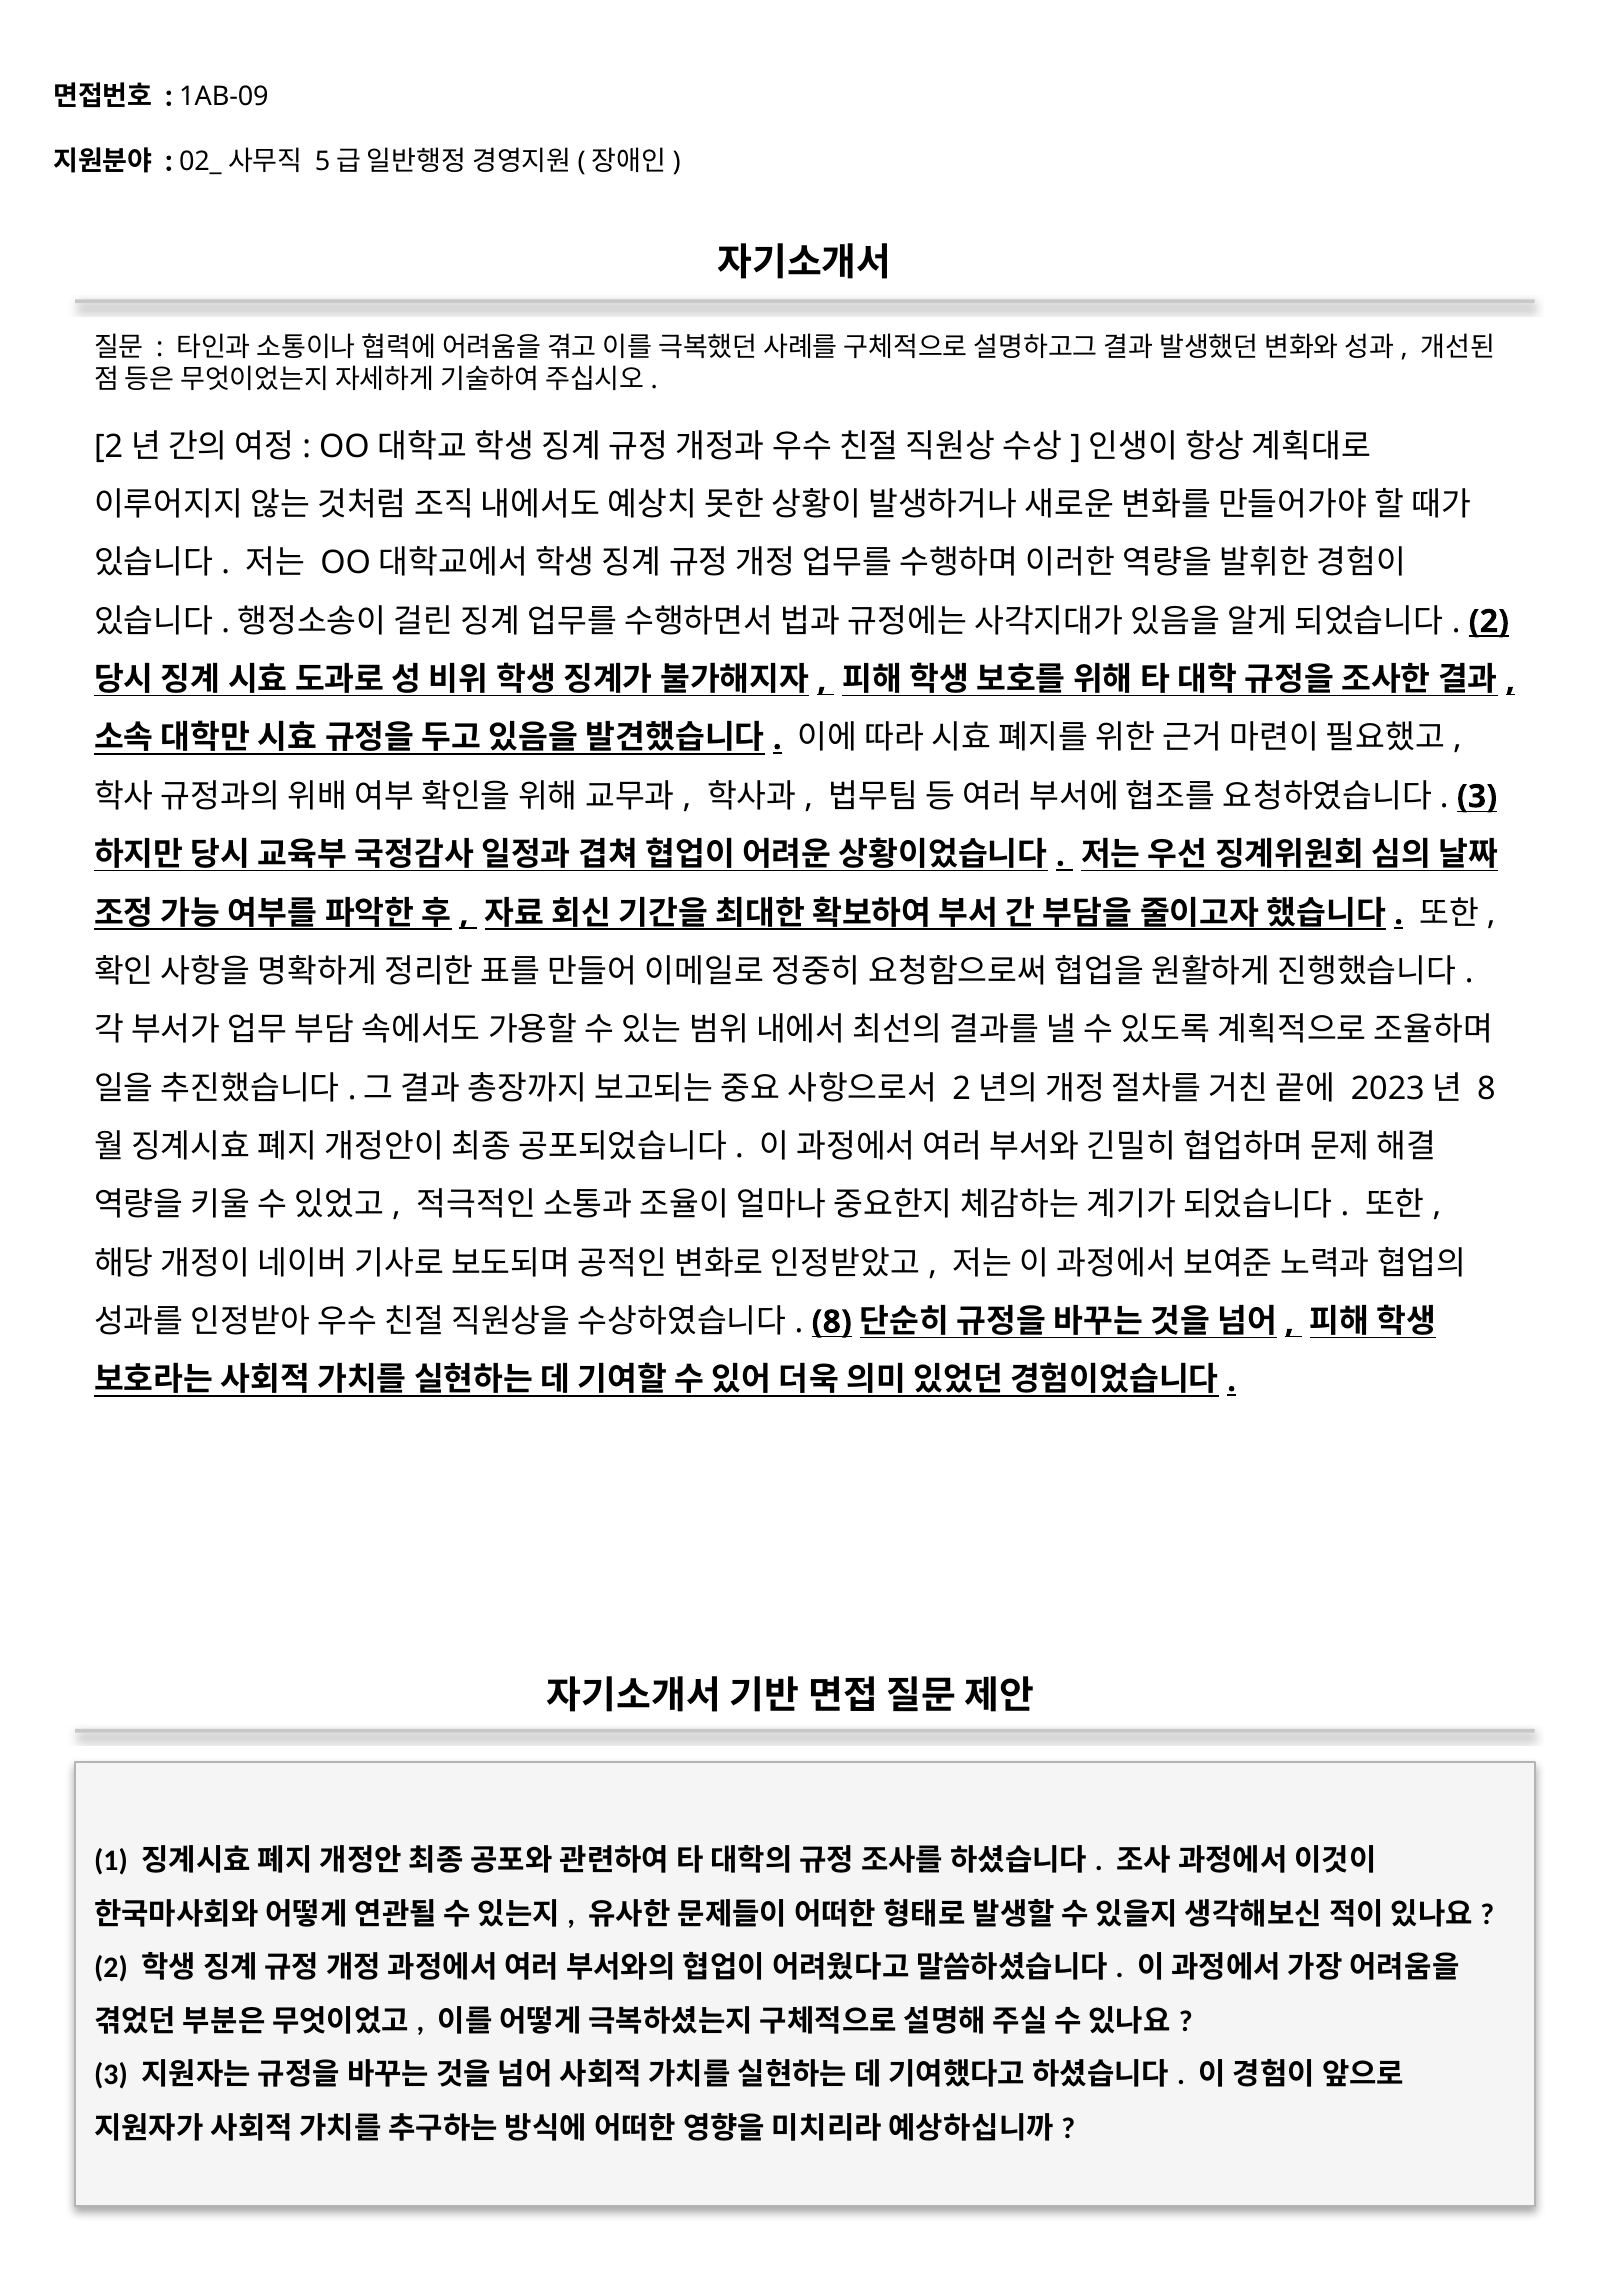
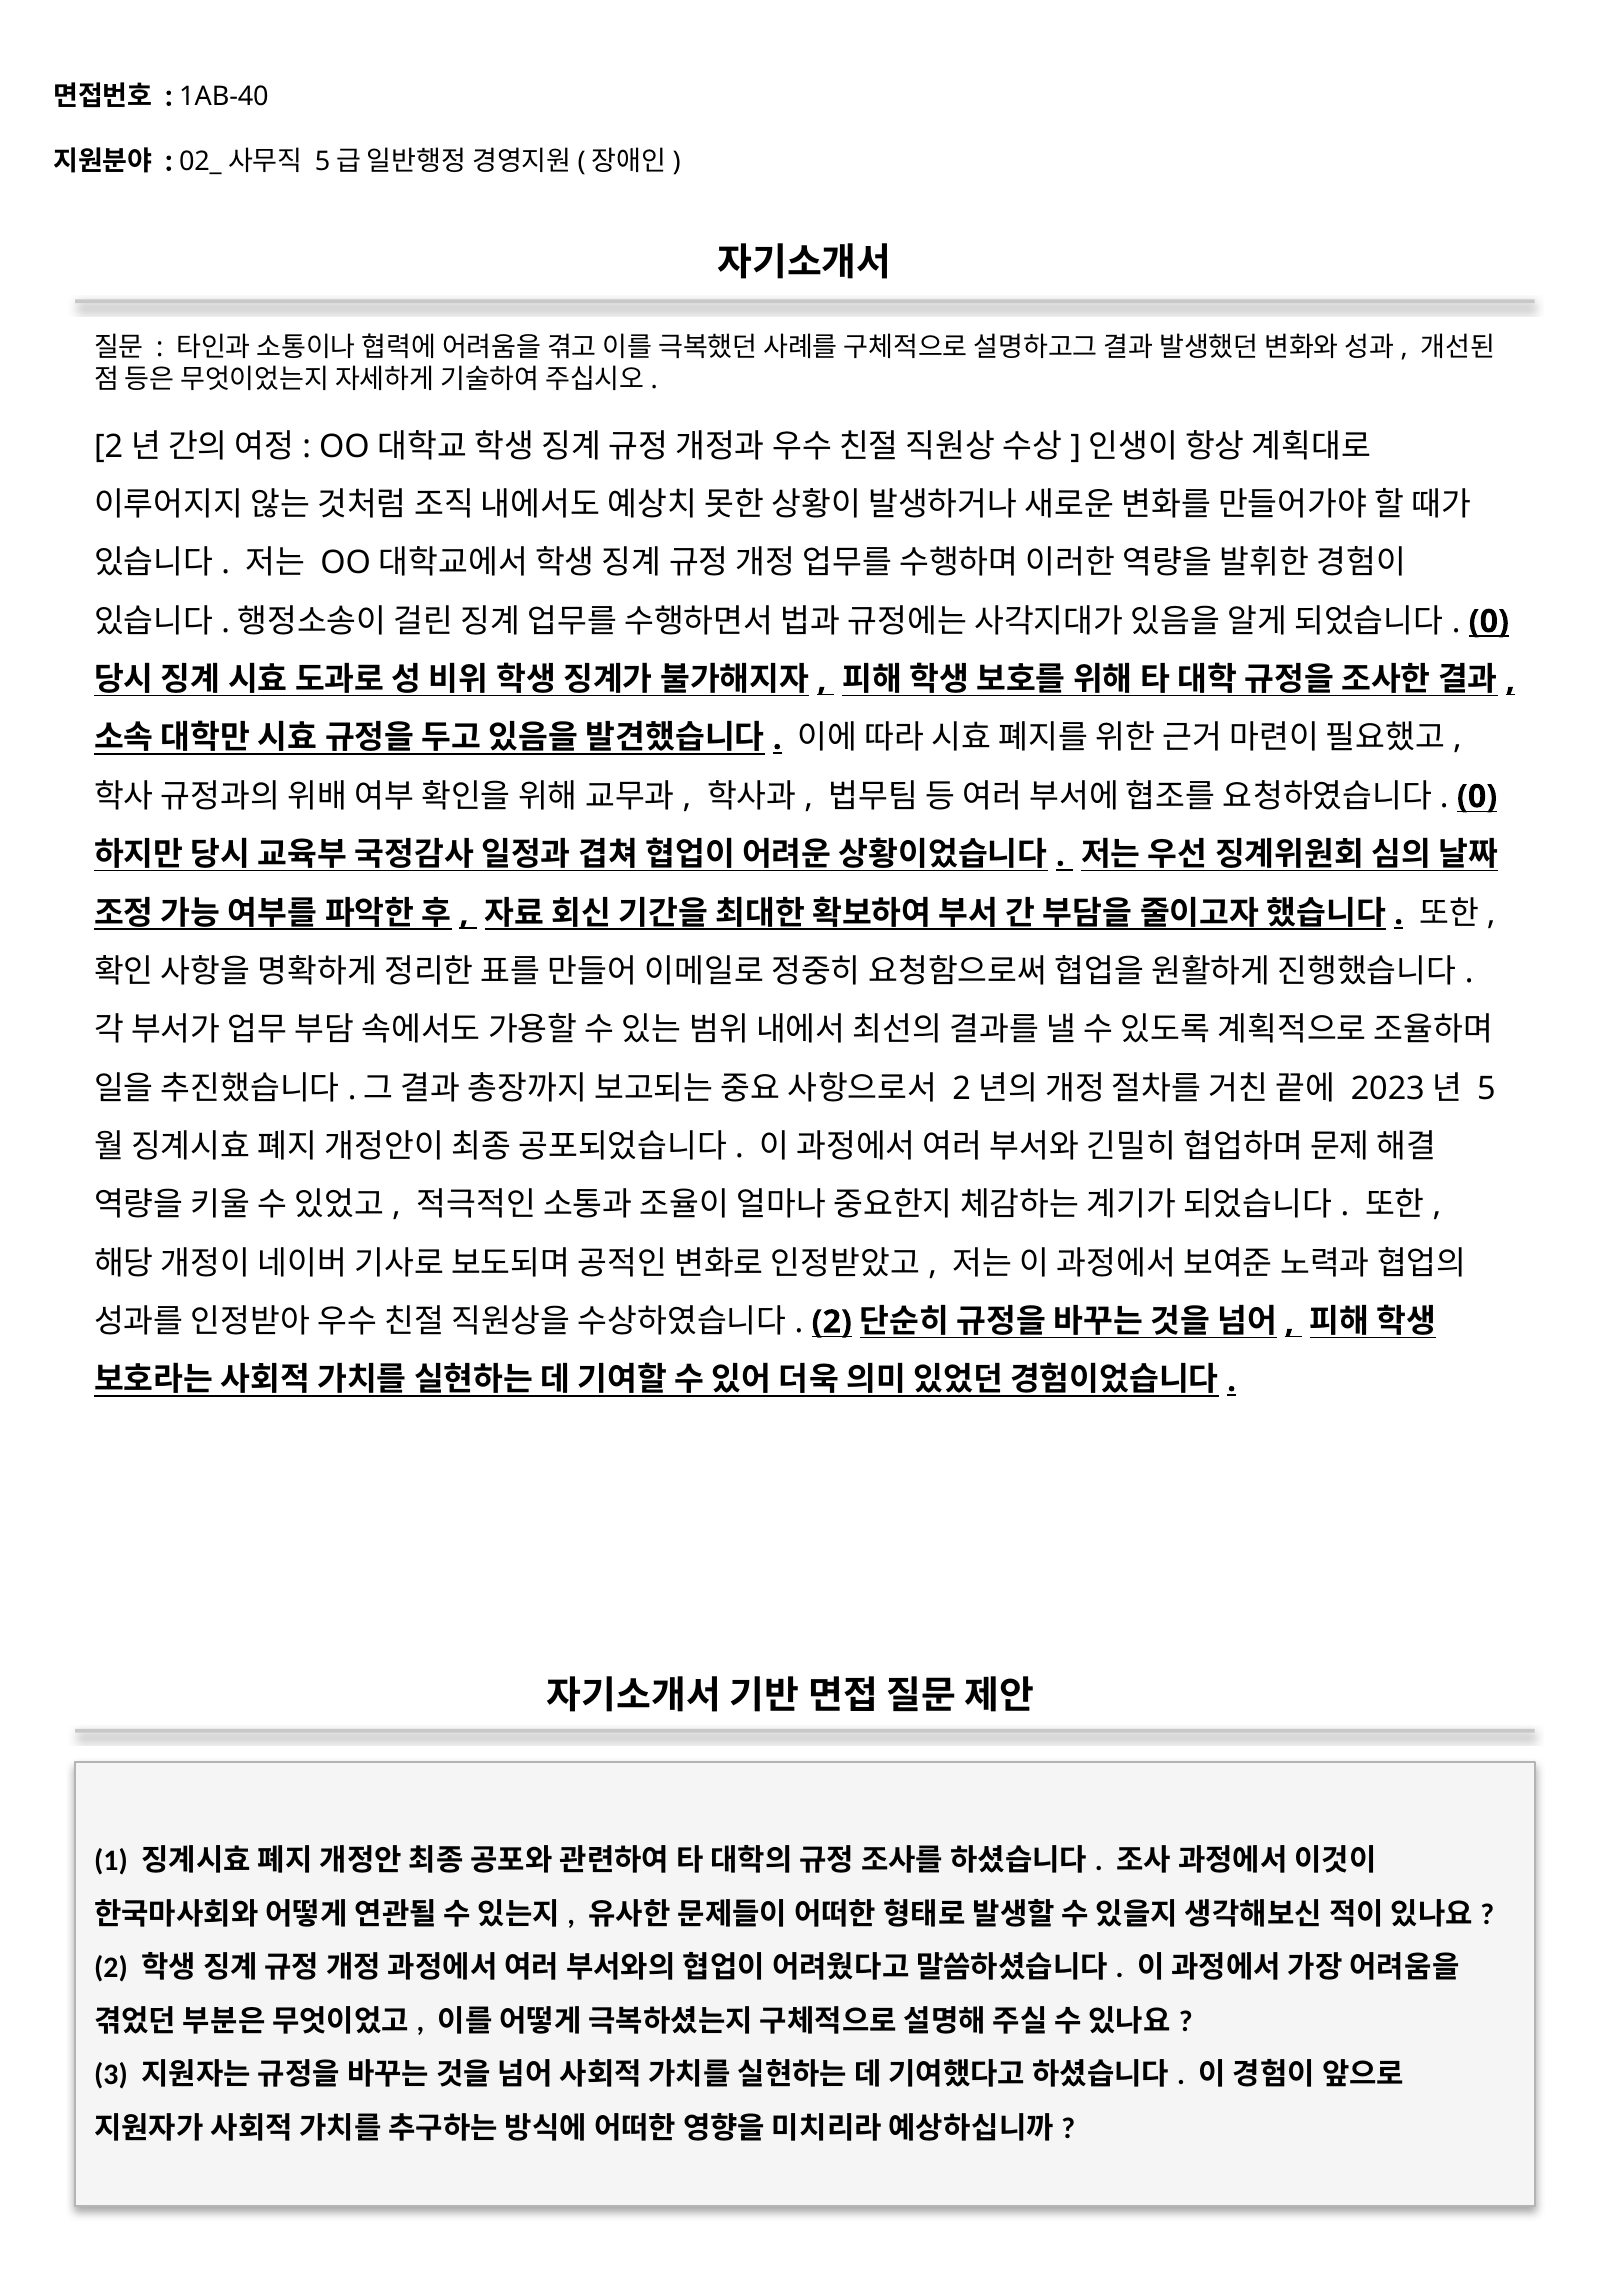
1AB-09: 1AB-09 -> 1AB-40
2 at (1489, 622): 2 -> 0
3 at (1477, 797): 3 -> 0
8 at (1486, 1089): 8 -> 5
8 at (832, 1322): 8 -> 2
